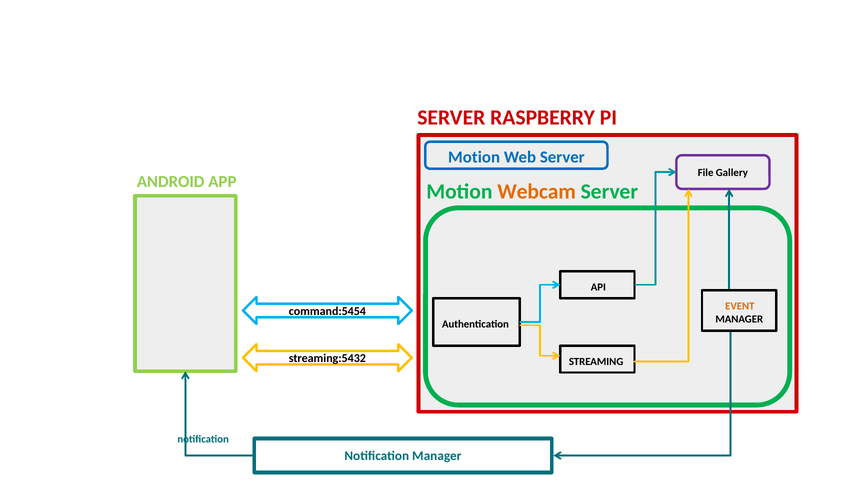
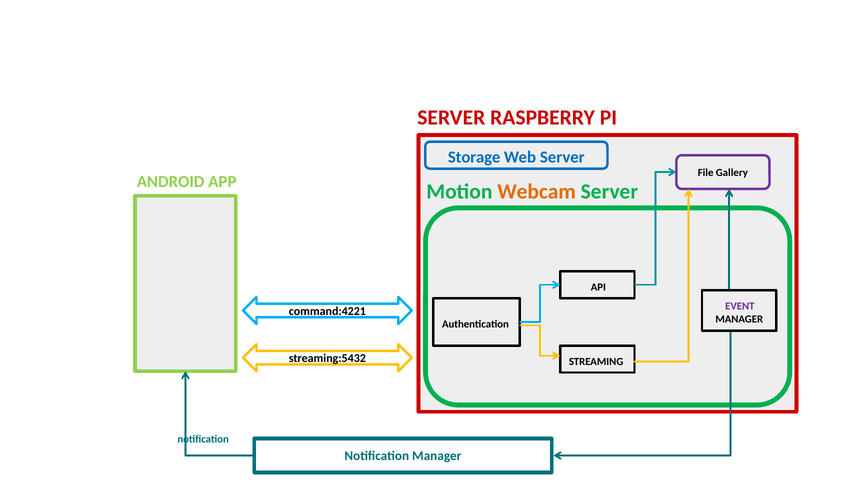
Motion at (474, 157): Motion -> Storage
EVENT colour: orange -> purple
command:5454: command:5454 -> command:4221
